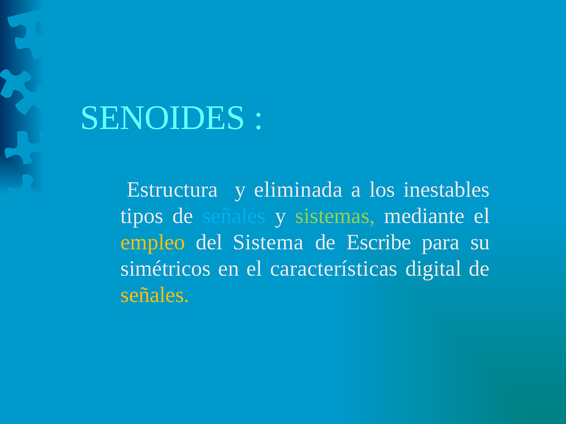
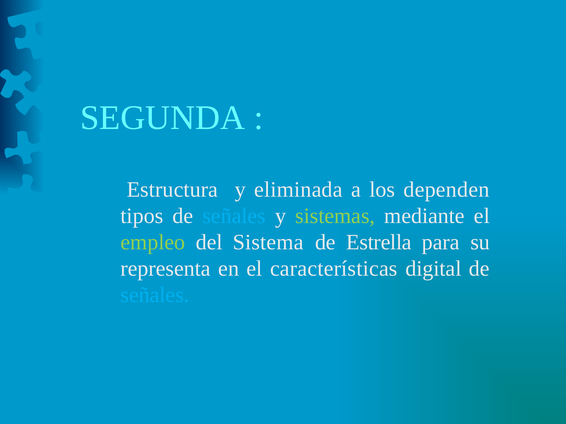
SENOIDES: SENOIDES -> SEGUNDA
inestables: inestables -> dependen
empleo colour: yellow -> light green
Escribe: Escribe -> Estrella
simétricos: simétricos -> representa
señales at (155, 295) colour: yellow -> light blue
